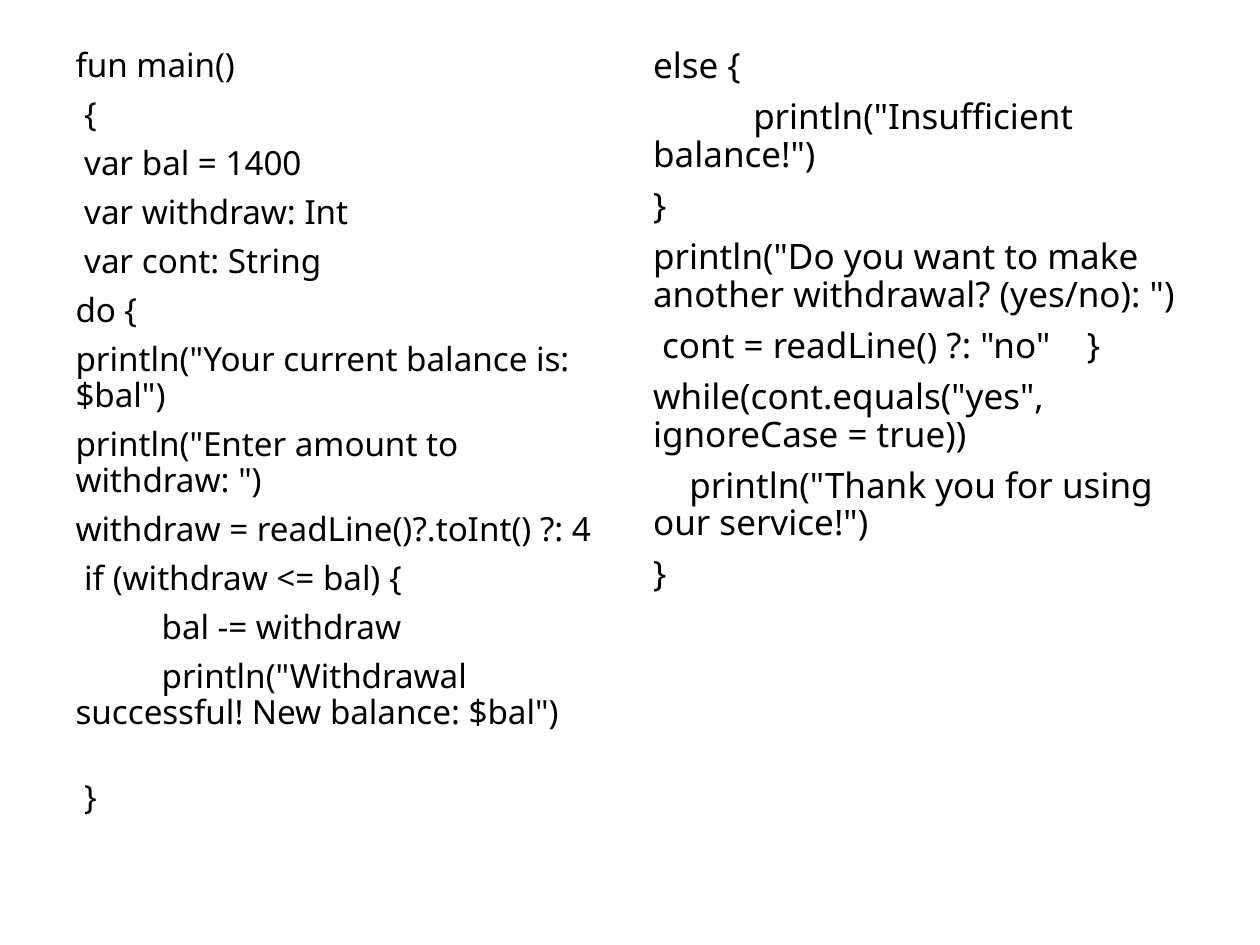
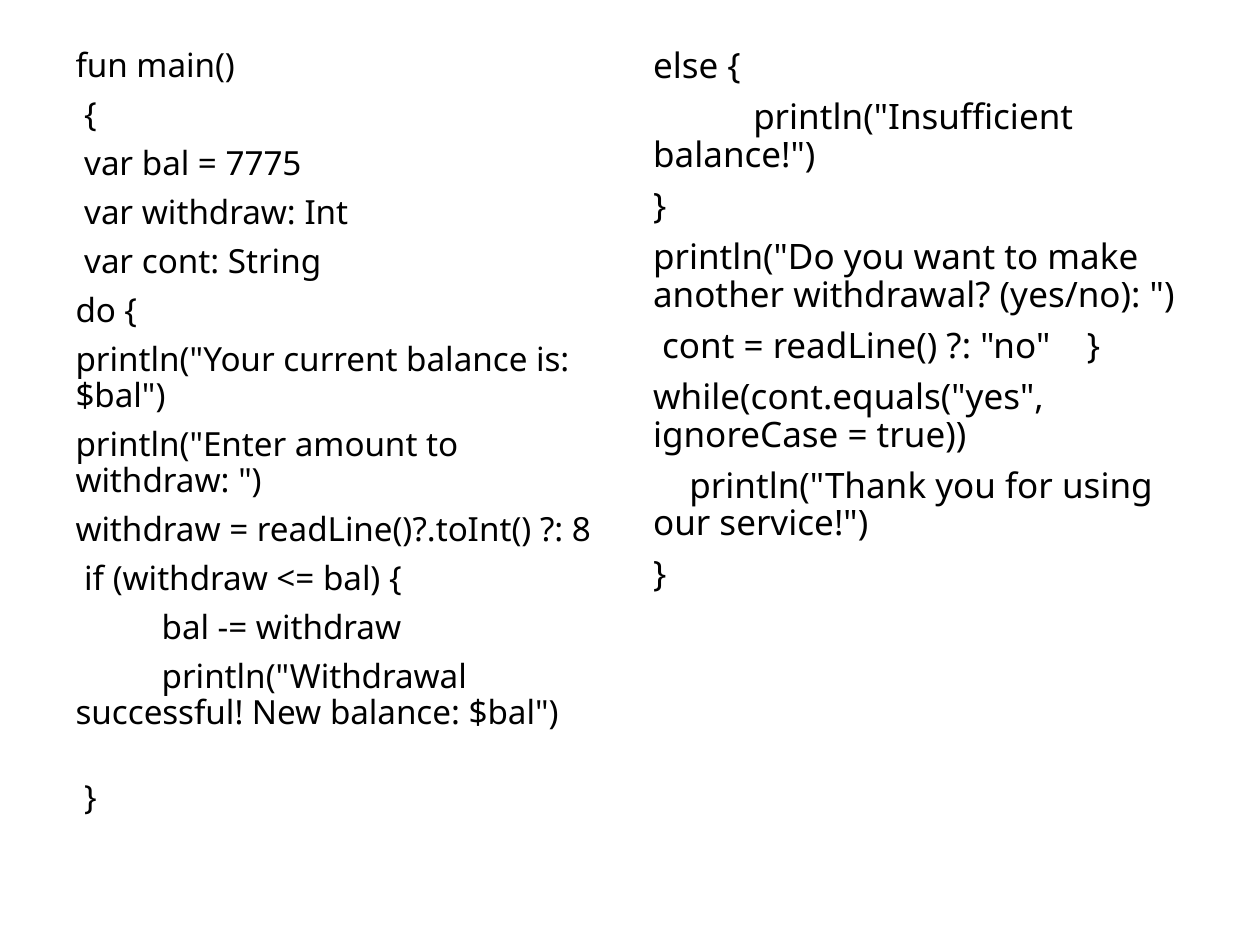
1400: 1400 -> 7775
4: 4 -> 8
